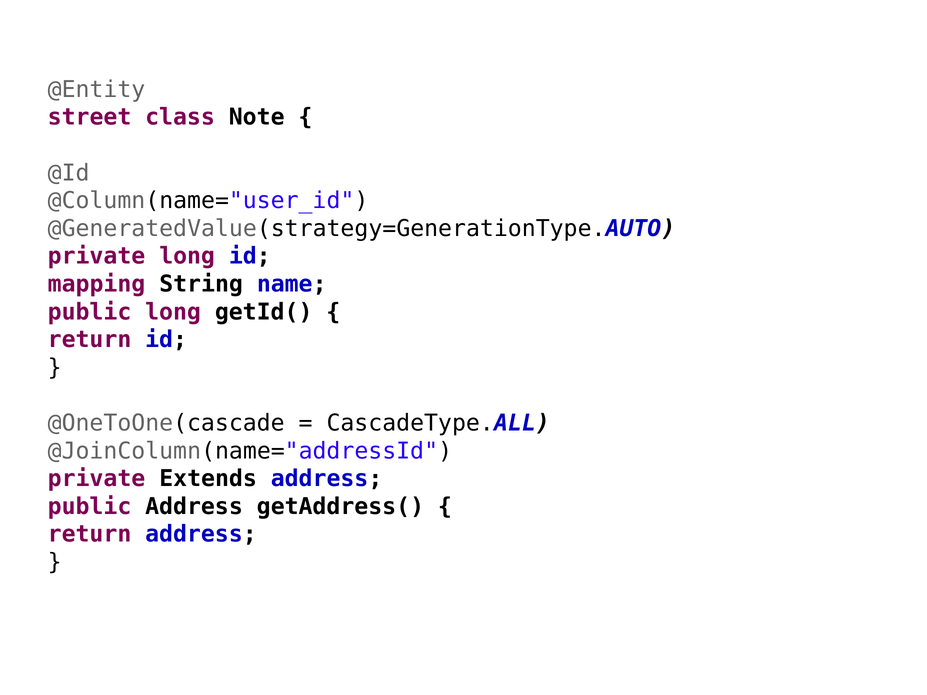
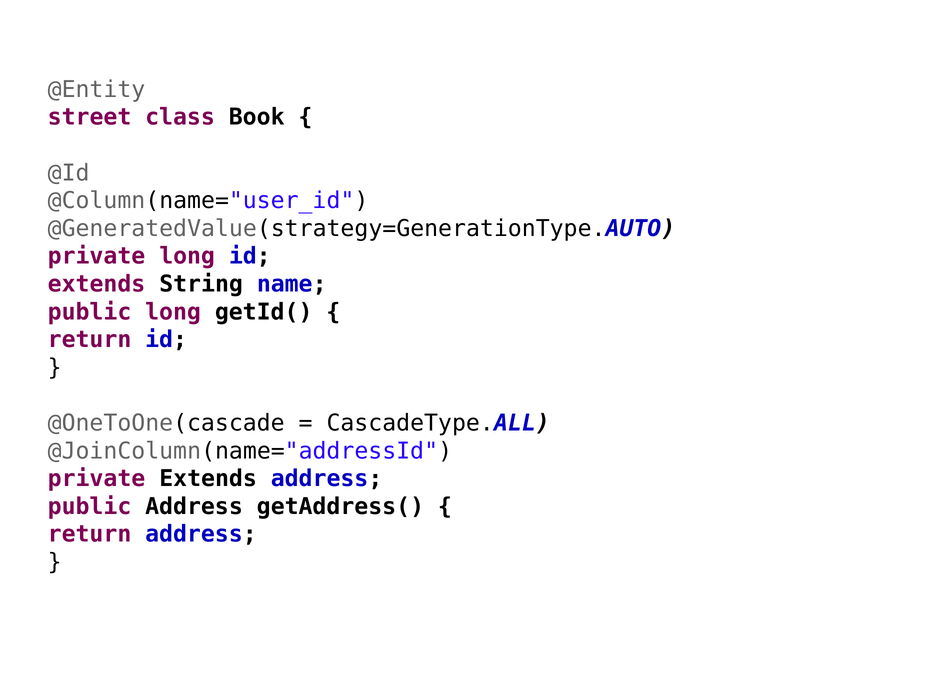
Note: Note -> Book
mapping at (96, 284): mapping -> extends
